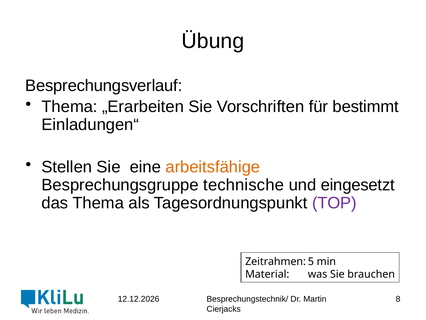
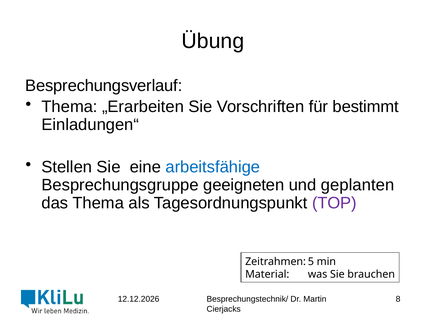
arbeitsfähige colour: orange -> blue
technische: technische -> geeigneten
eingesetzt: eingesetzt -> geplanten
